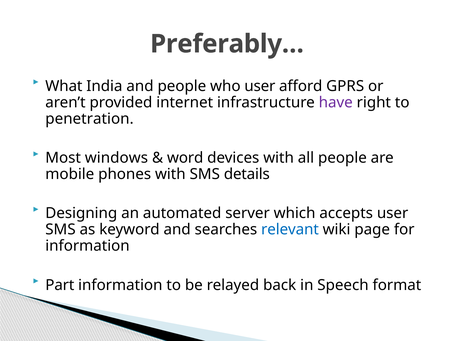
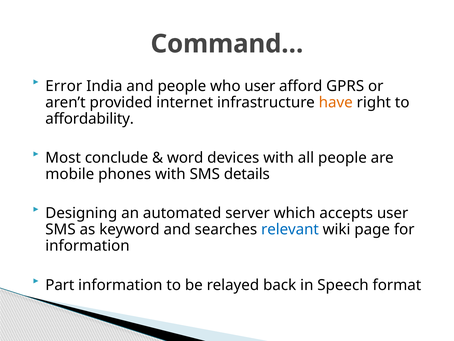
Preferably…: Preferably… -> Command…
What: What -> Error
have colour: purple -> orange
penetration: penetration -> affordability
windows: windows -> conclude
